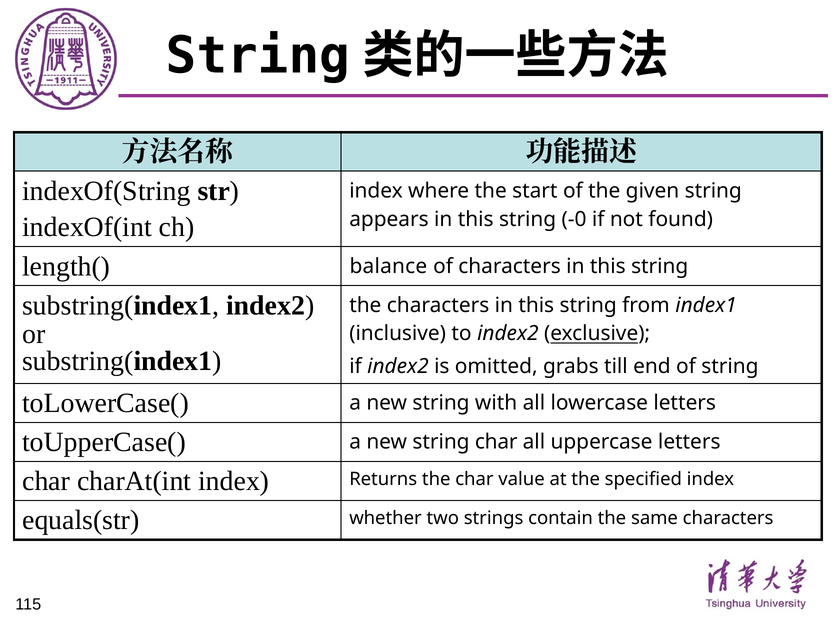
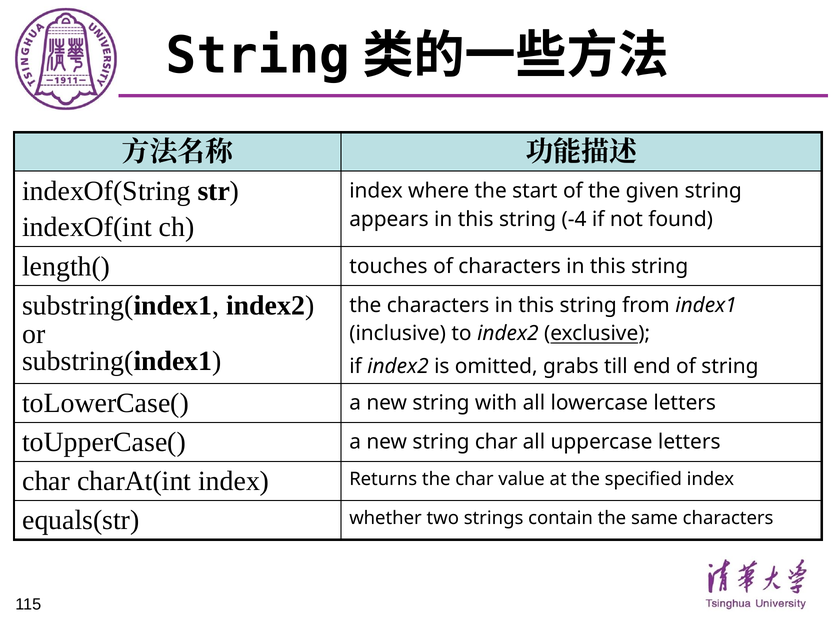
-0: -0 -> -4
balance: balance -> touches
